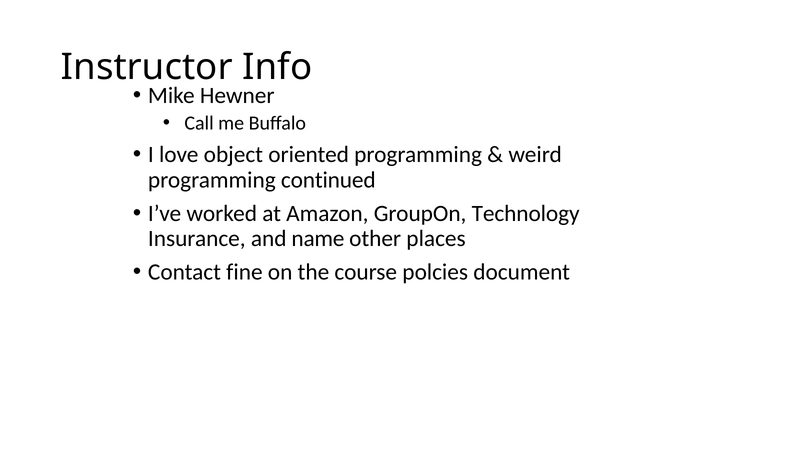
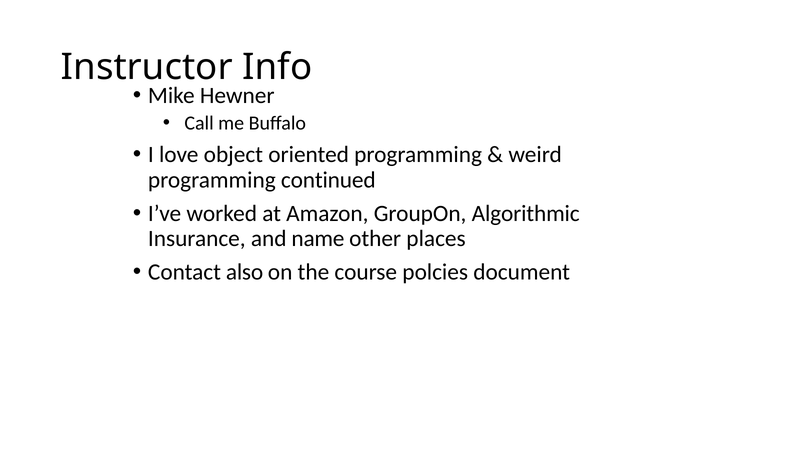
Technology: Technology -> Algorithmic
fine: fine -> also
